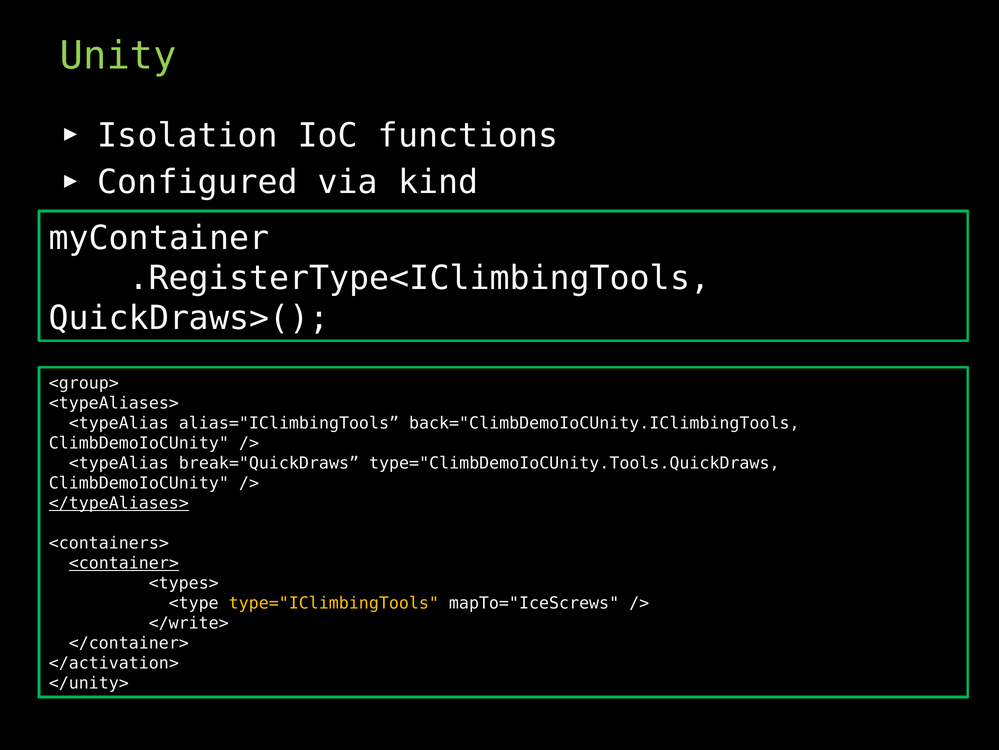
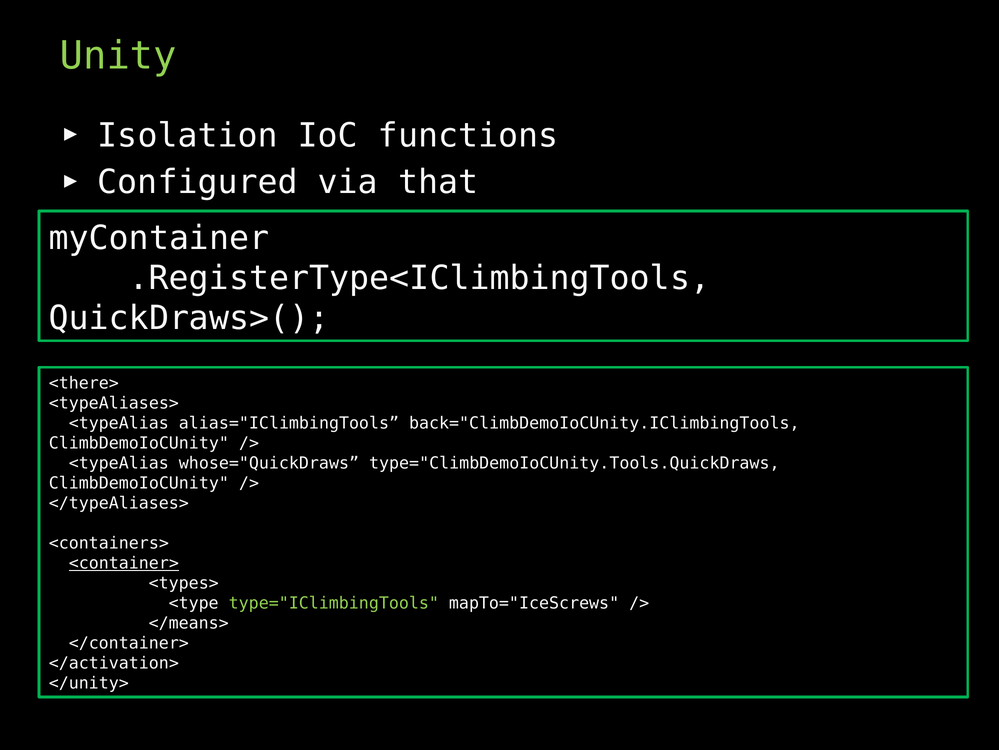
kind: kind -> that
<group>: <group> -> <there>
break="QuickDraws: break="QuickDraws -> whose="QuickDraws
</typeAliases> underline: present -> none
type="IClimbingTools colour: yellow -> light green
</write>: </write> -> </means>
